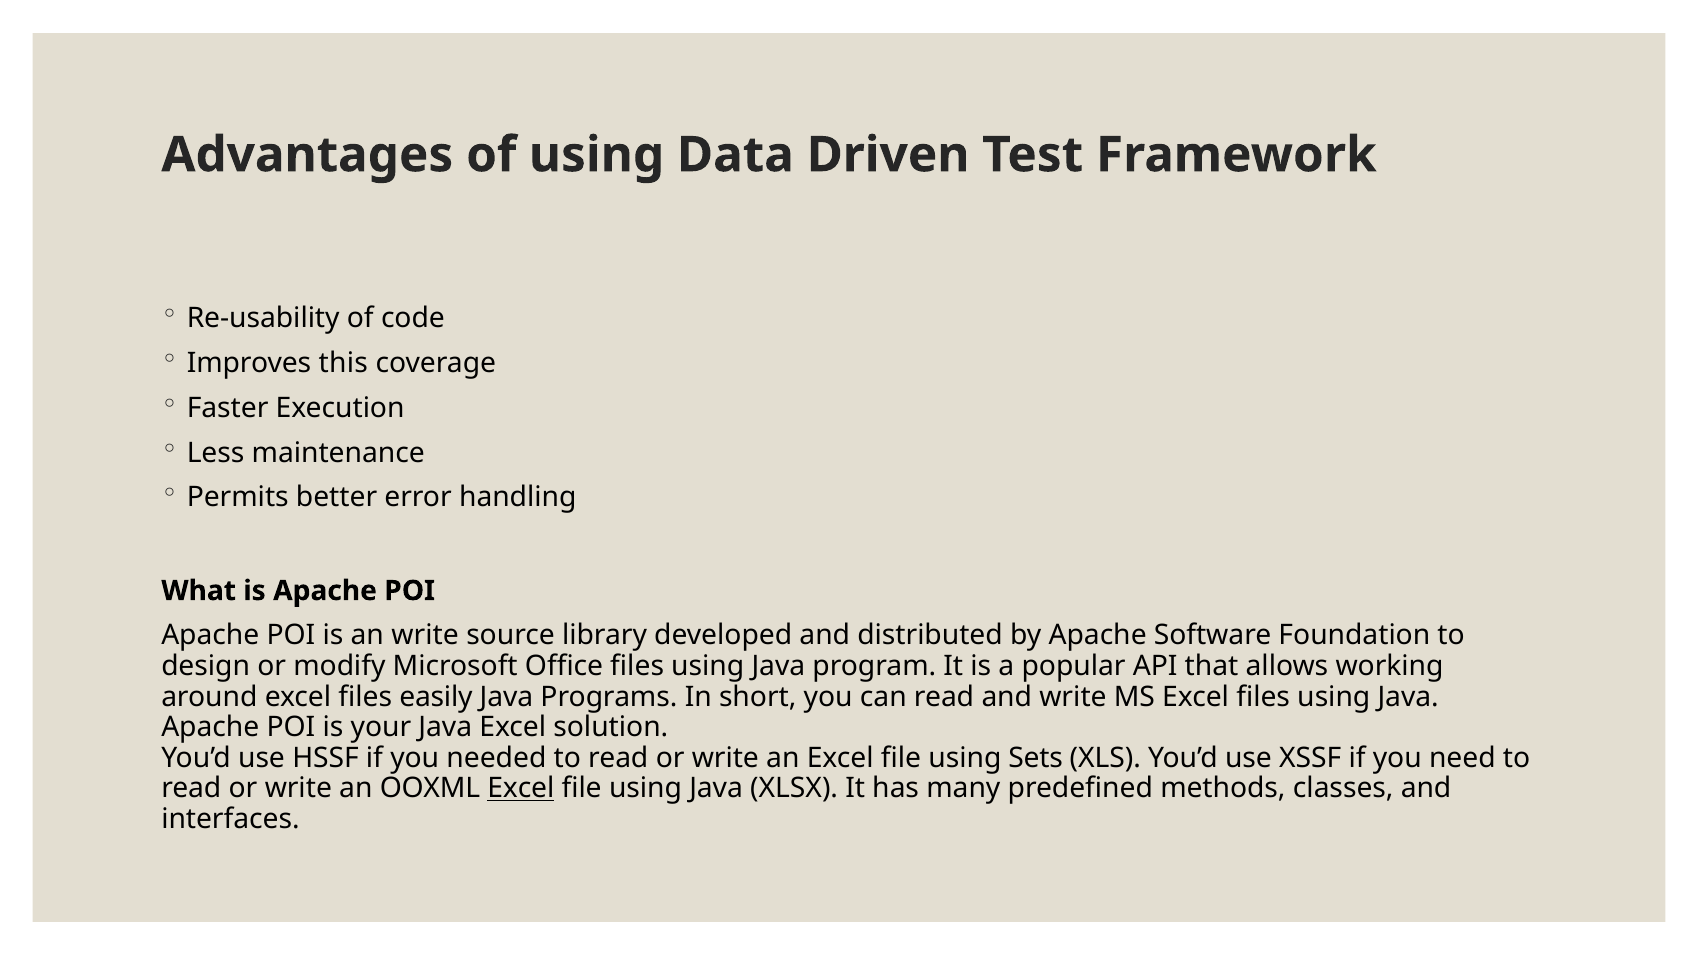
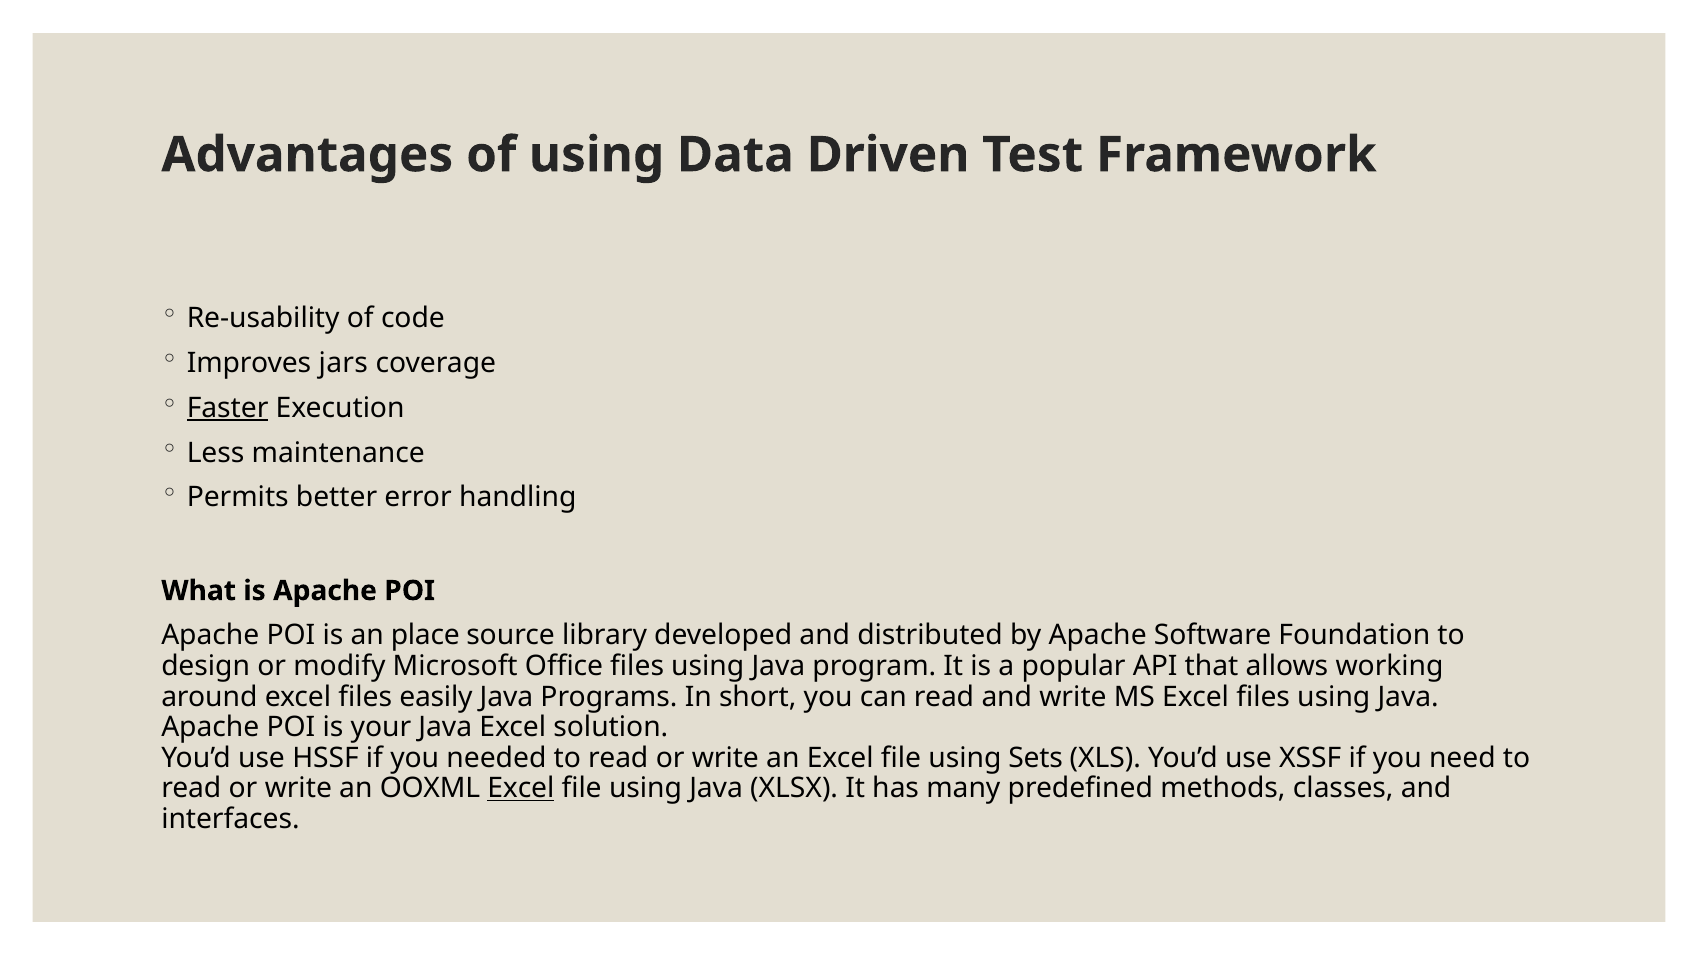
this: this -> jars
Faster underline: none -> present
an write: write -> place
